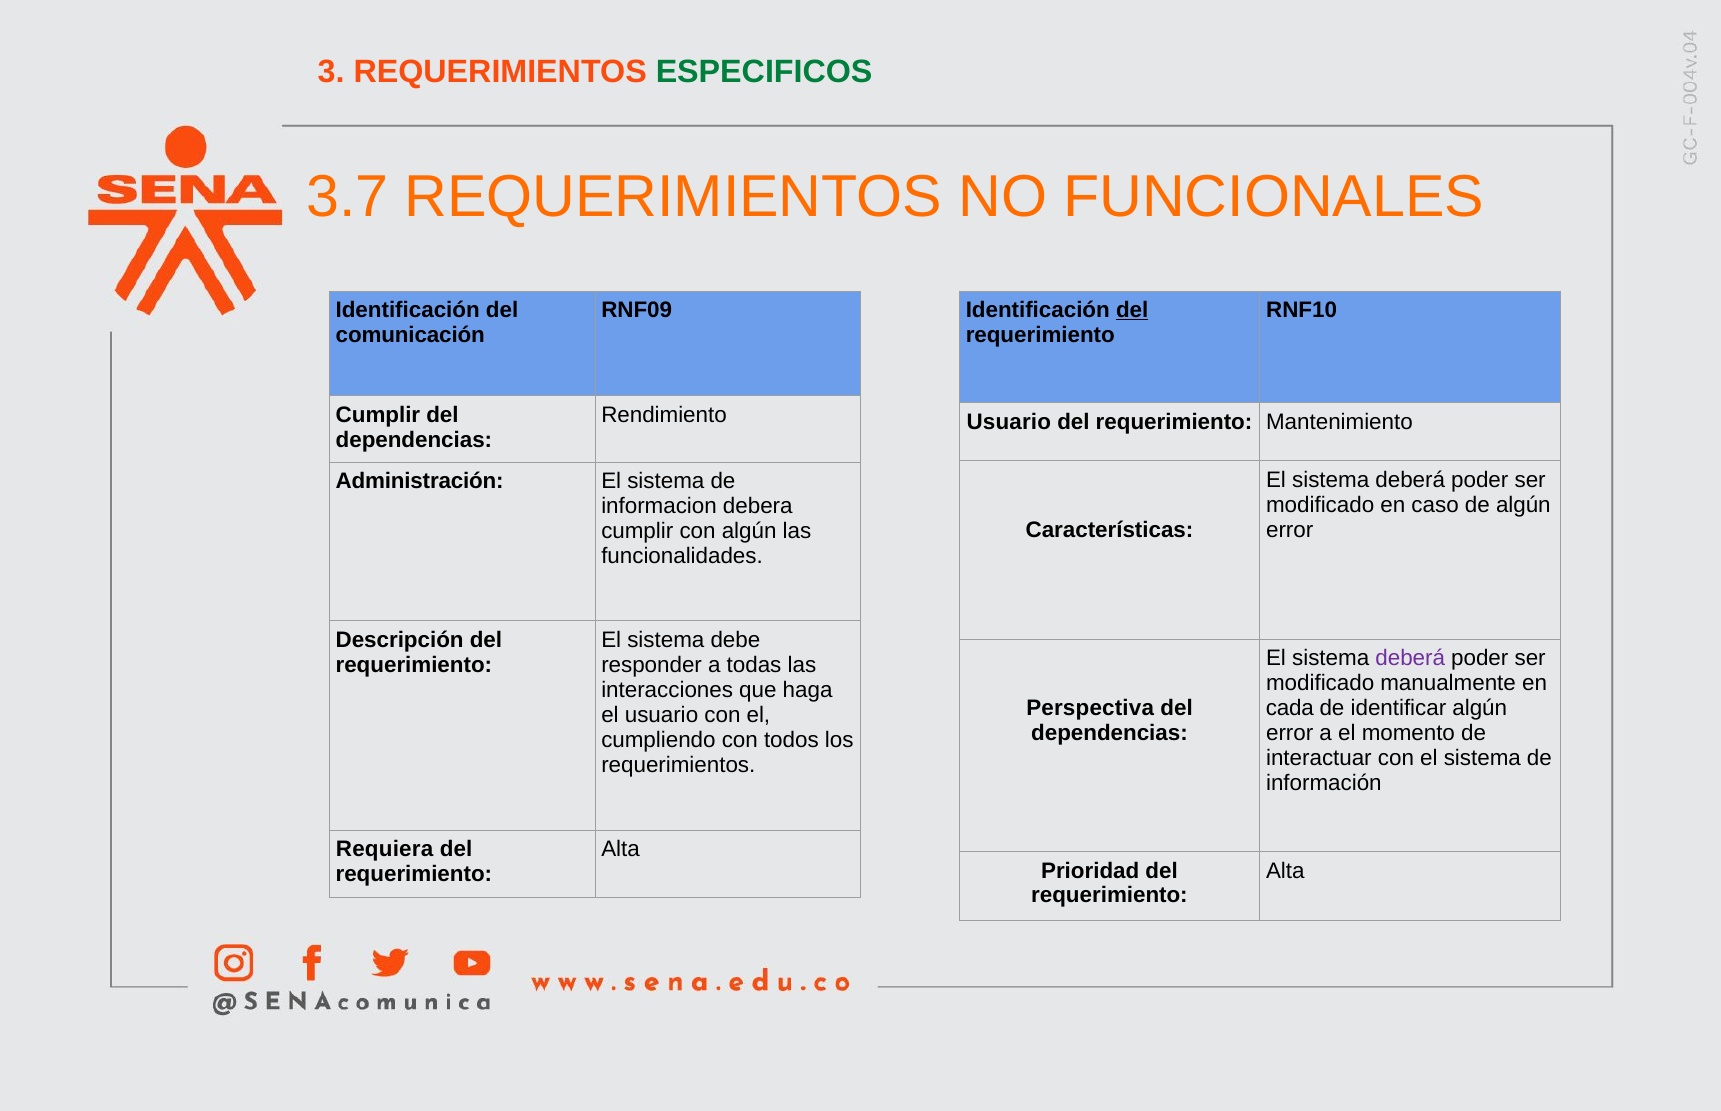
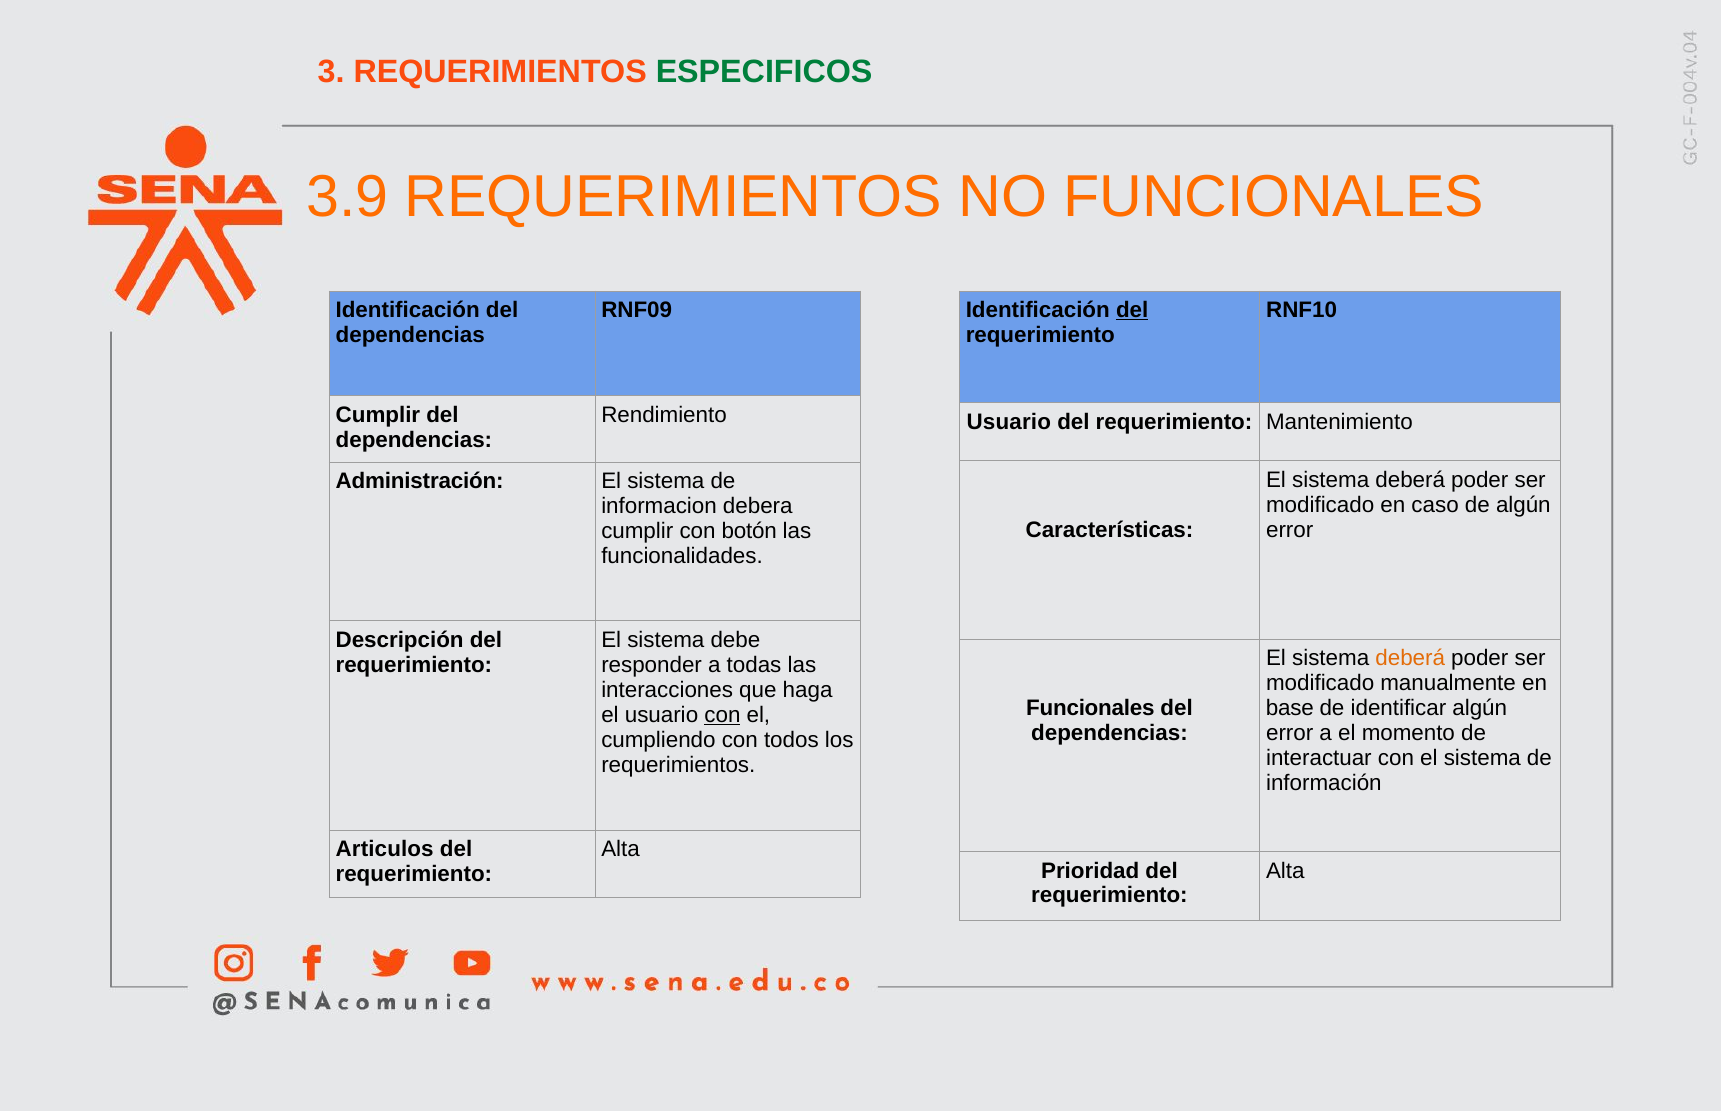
3.7: 3.7 -> 3.9
comunicación at (410, 335): comunicación -> dependencias
con algún: algún -> botón
deberá at (1410, 659) colour: purple -> orange
Perspectiva at (1090, 708): Perspectiva -> Funcionales
cada: cada -> base
con at (722, 715) underline: none -> present
Requiera: Requiera -> Articulos
